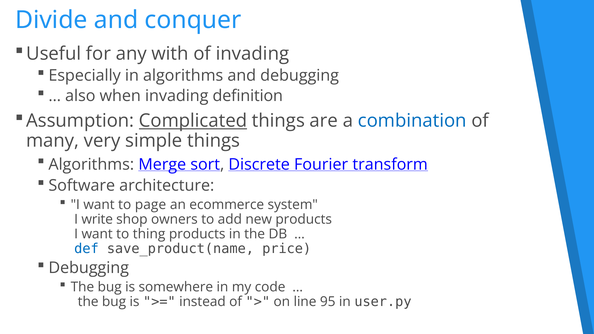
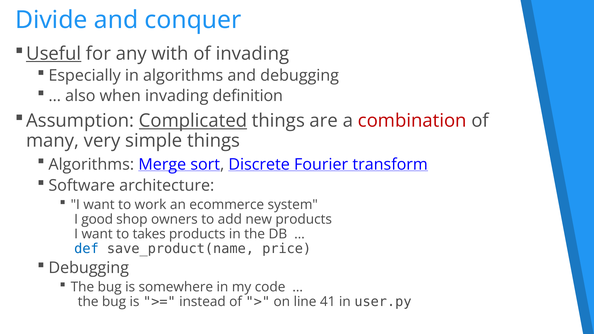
Useful underline: none -> present
combination colour: blue -> red
page: page -> work
write: write -> good
thing: thing -> takes
95: 95 -> 41
